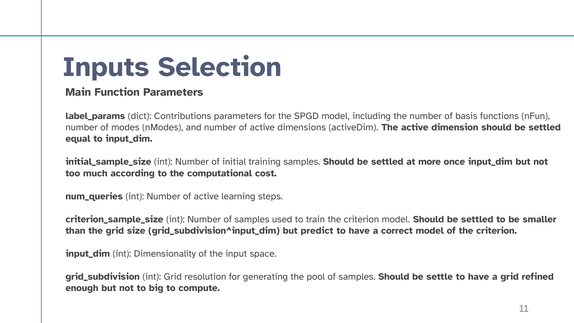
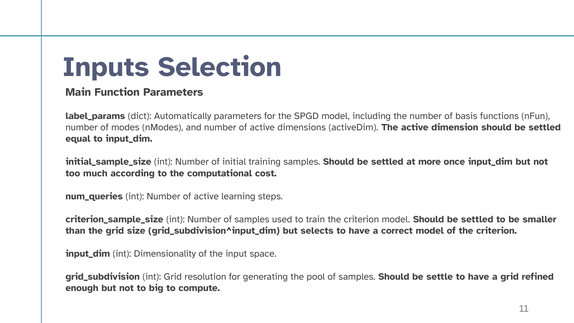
Contributions: Contributions -> Automatically
predict: predict -> selects
